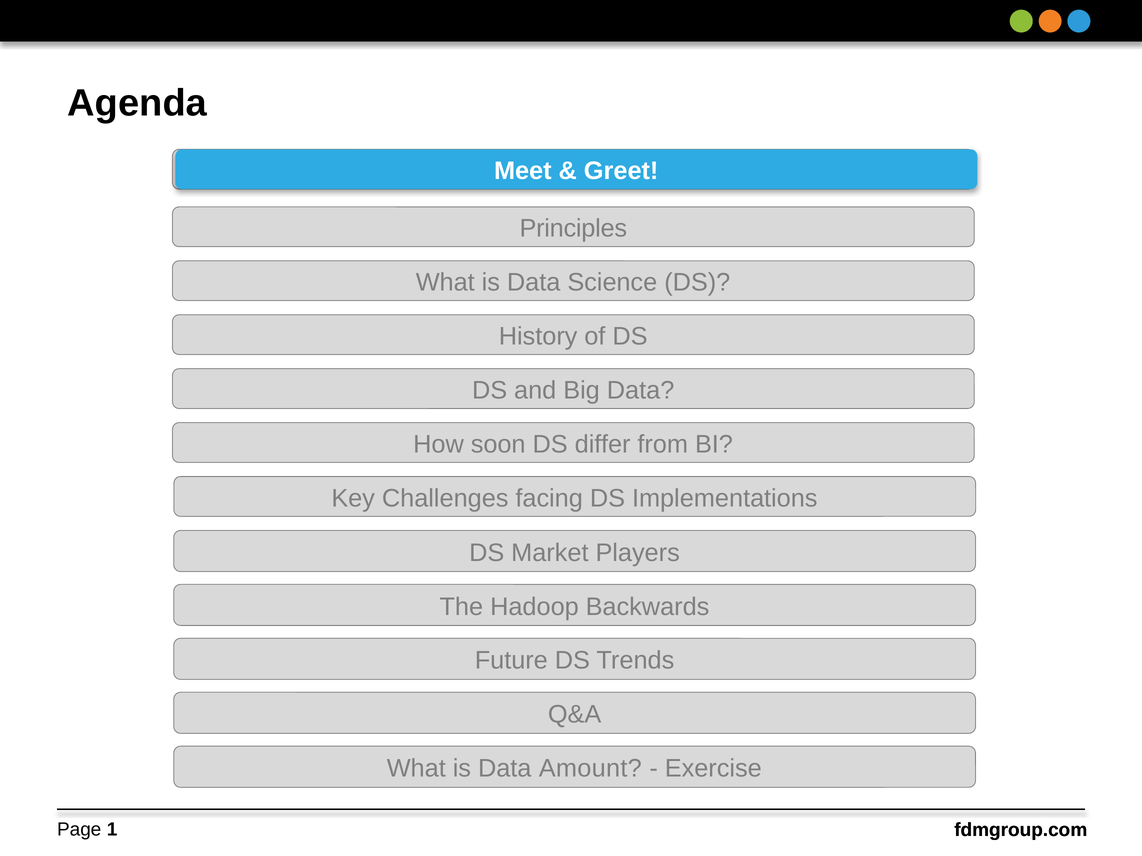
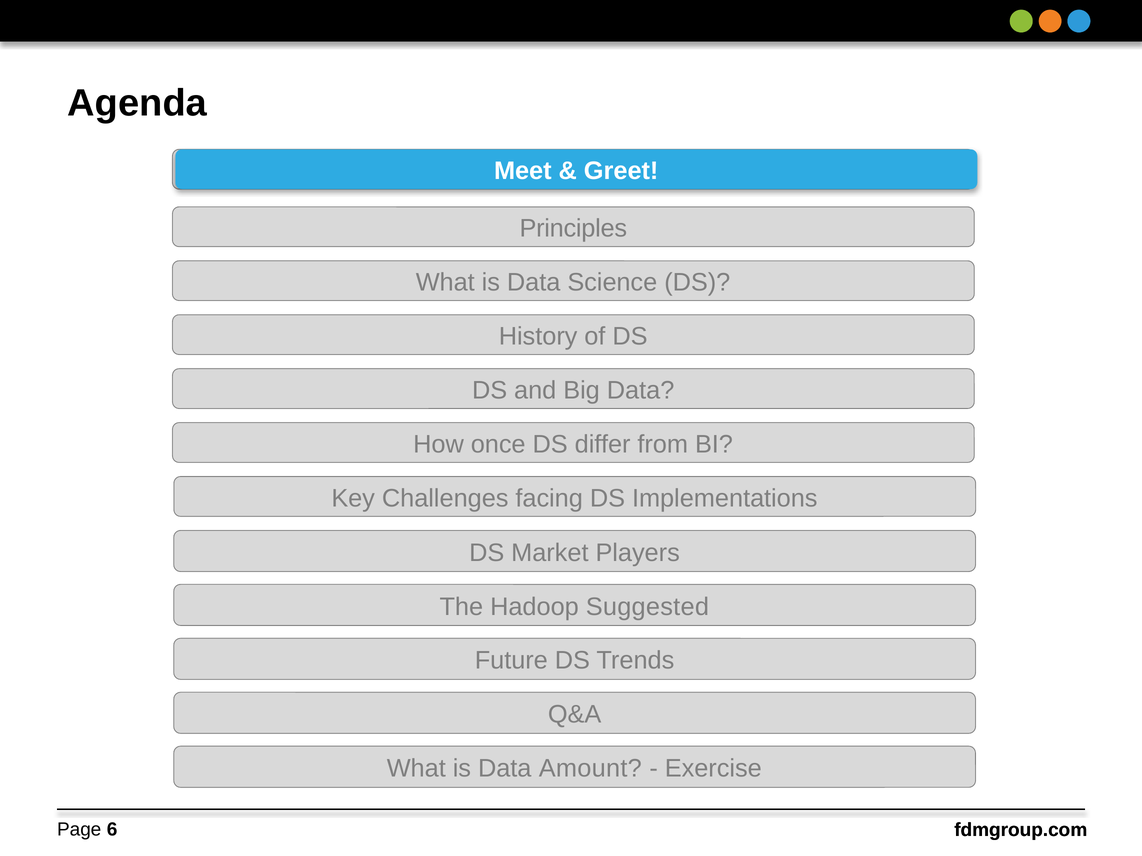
soon: soon -> once
Backwards: Backwards -> Suggested
1: 1 -> 6
